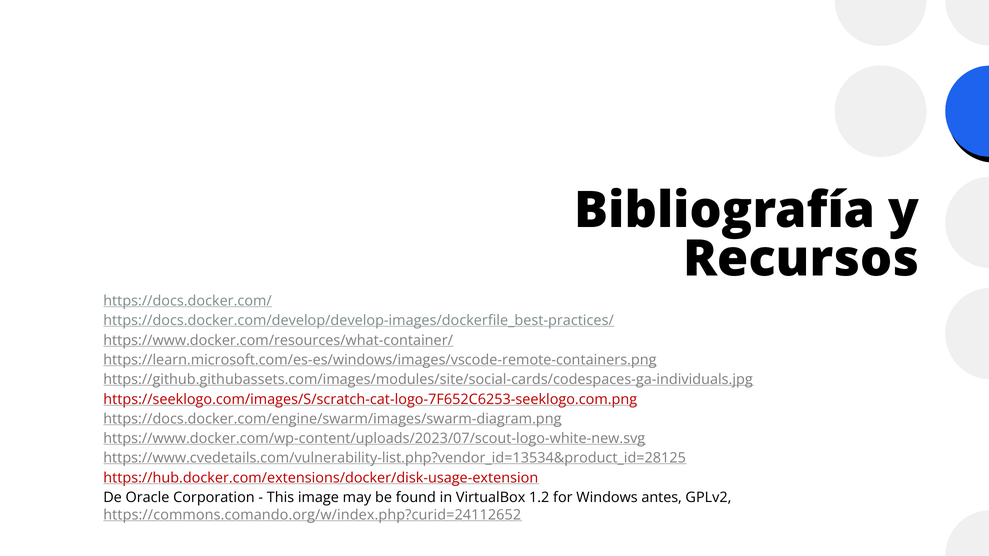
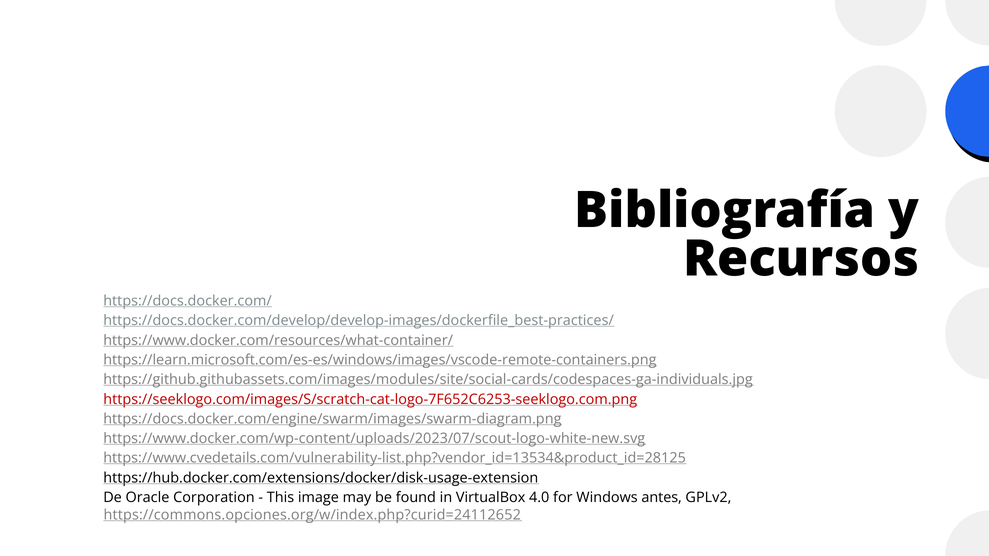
https://hub.docker.com/extensions/docker/disk-usage-extension colour: red -> black
1.2: 1.2 -> 4.0
https://commons.comando.org/w/index.php?curid=24112652: https://commons.comando.org/w/index.php?curid=24112652 -> https://commons.opciones.org/w/index.php?curid=24112652
